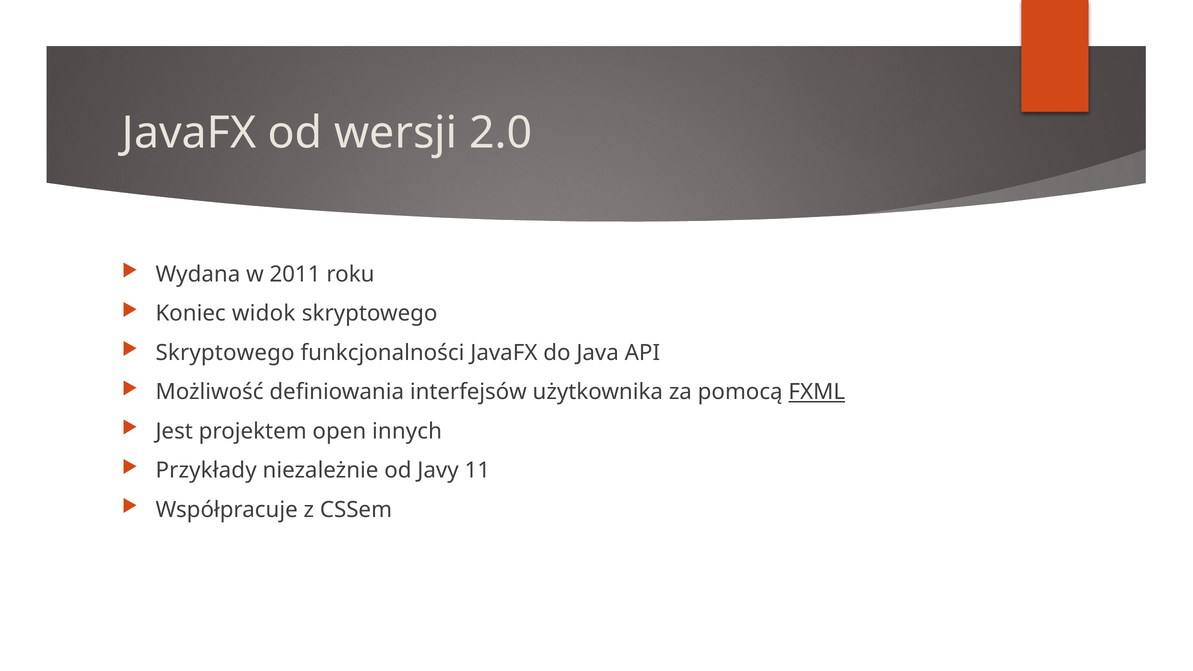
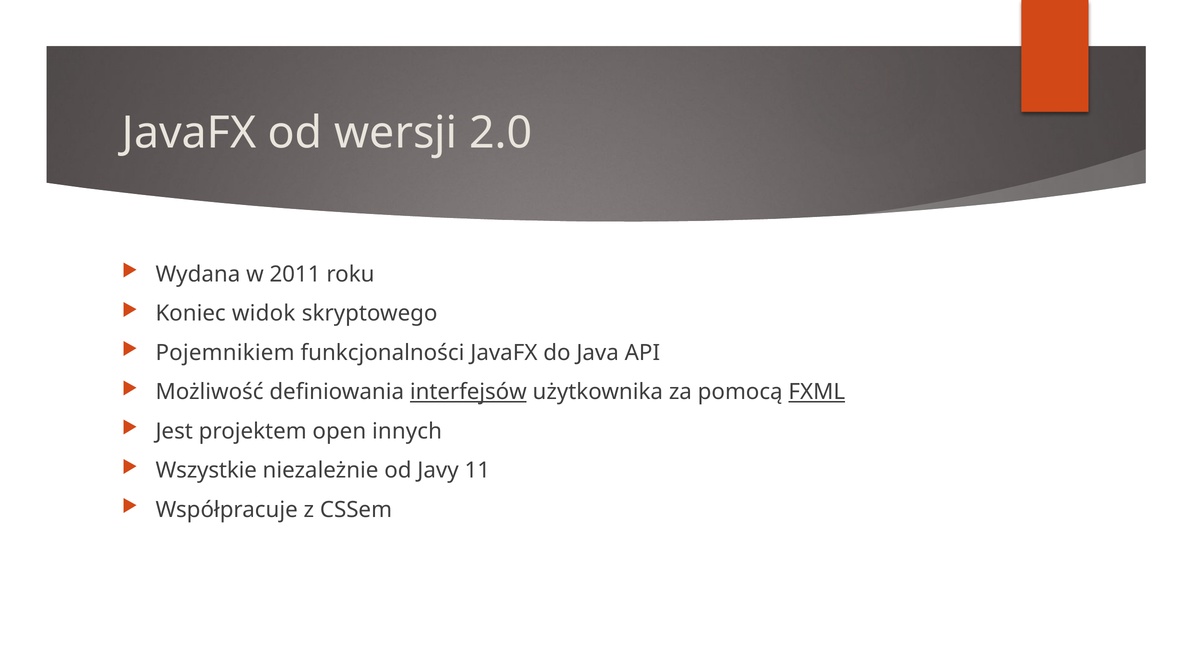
Skryptowego at (225, 353): Skryptowego -> Pojemnikiem
interfejsów underline: none -> present
Przykłady: Przykłady -> Wszystkie
